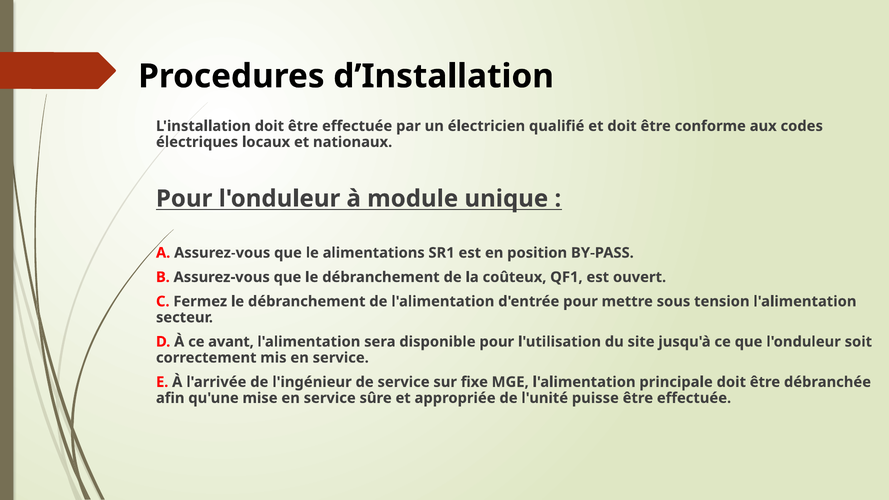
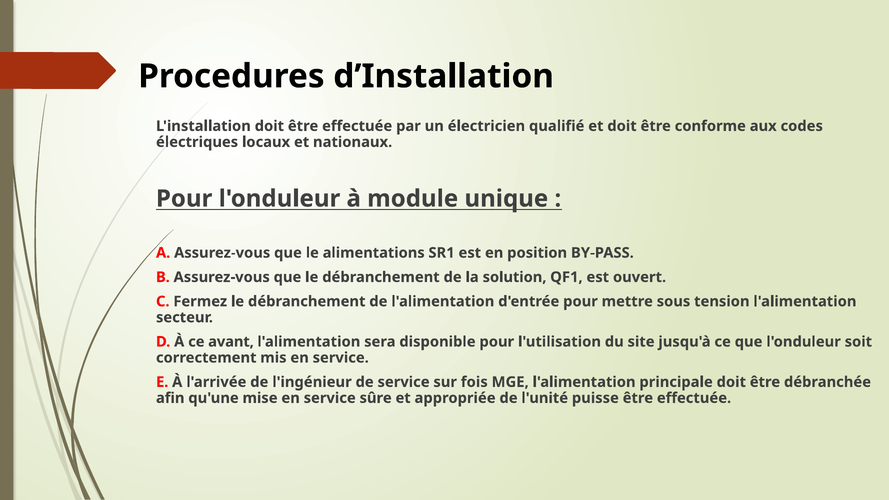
coûteux: coûteux -> solution
fixe: fixe -> fois
